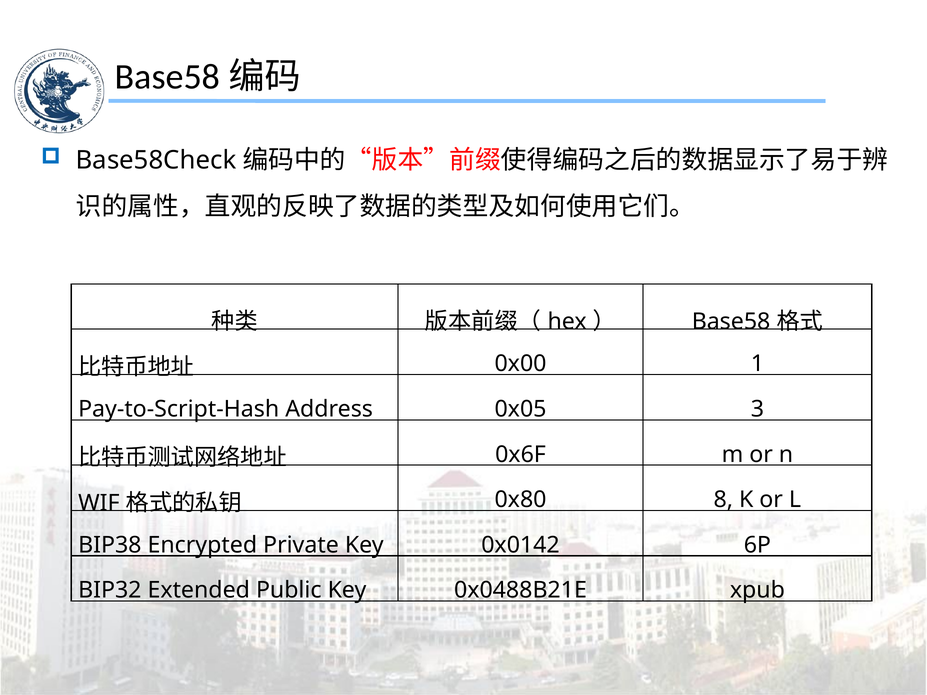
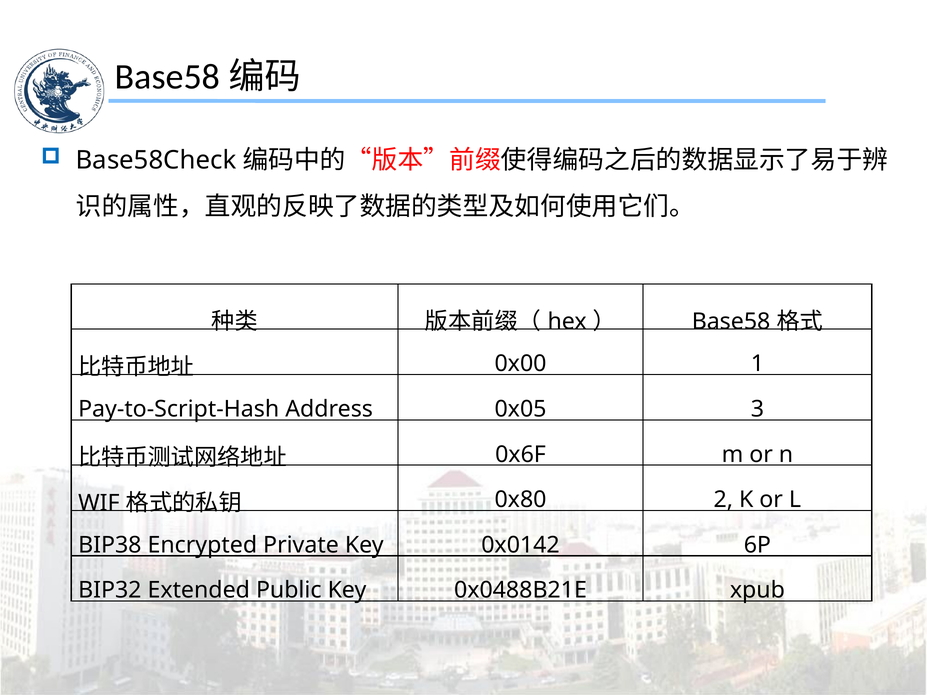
8: 8 -> 2
